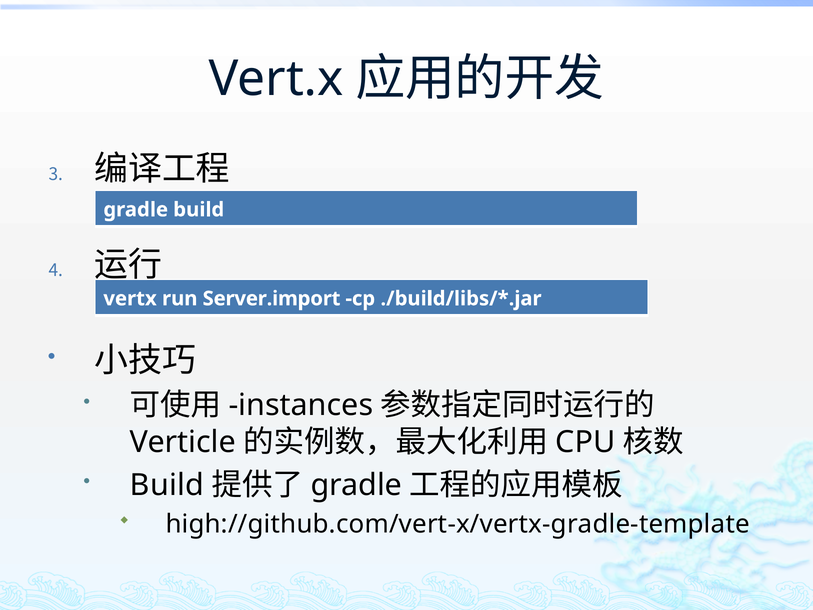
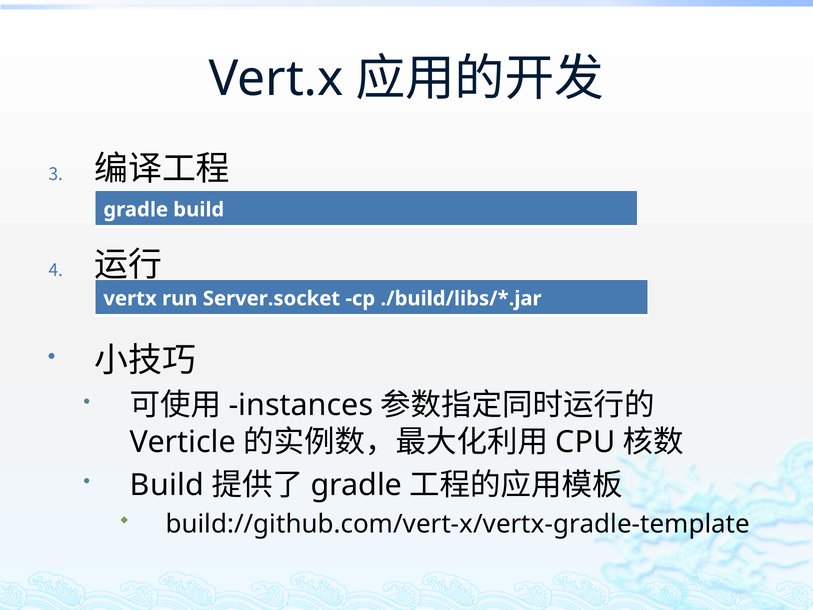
Server.import: Server.import -> Server.socket
high://github.com/vert-x/vertx-gradle-template: high://github.com/vert-x/vertx-gradle-template -> build://github.com/vert-x/vertx-gradle-template
